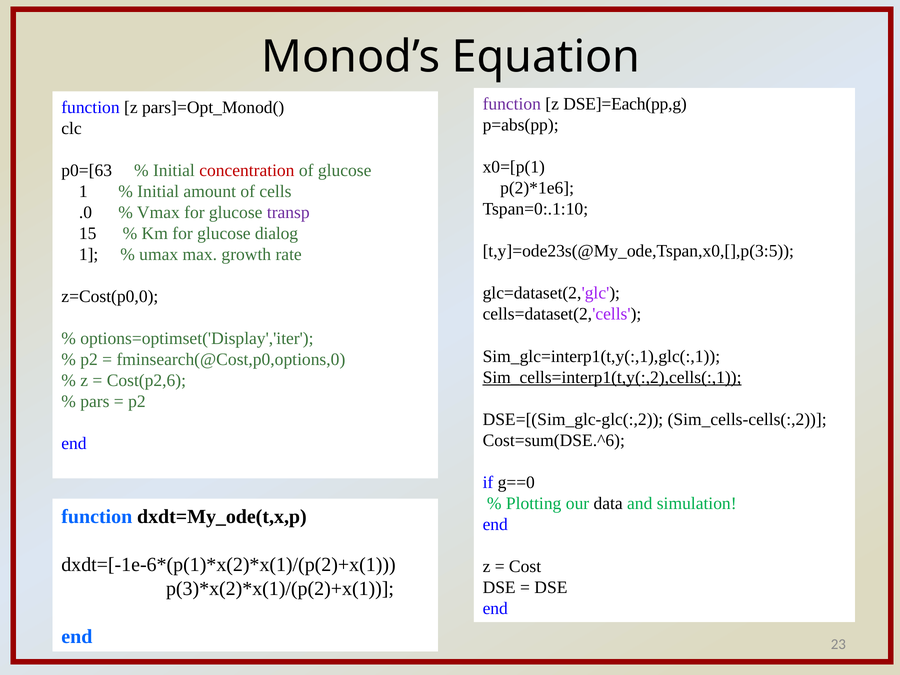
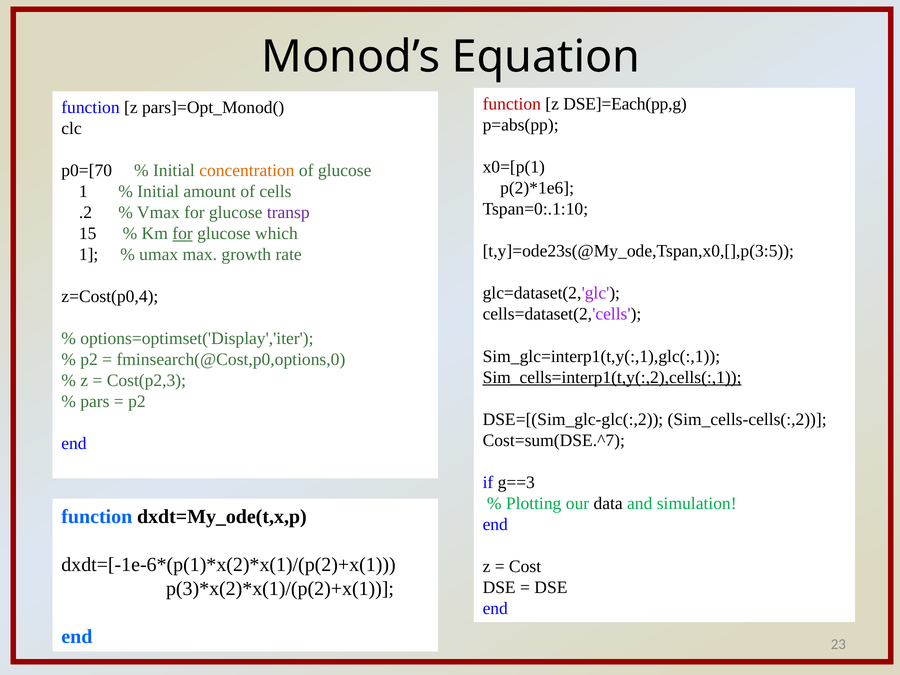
function at (512, 104) colour: purple -> red
p0=[63: p0=[63 -> p0=[70
concentration colour: red -> orange
.0: .0 -> .2
for at (183, 234) underline: none -> present
dialog: dialog -> which
z=Cost(p0,0: z=Cost(p0,0 -> z=Cost(p0,4
Cost(p2,6: Cost(p2,6 -> Cost(p2,3
Cost=sum(DSE.^6: Cost=sum(DSE.^6 -> Cost=sum(DSE.^7
g==0: g==0 -> g==3
